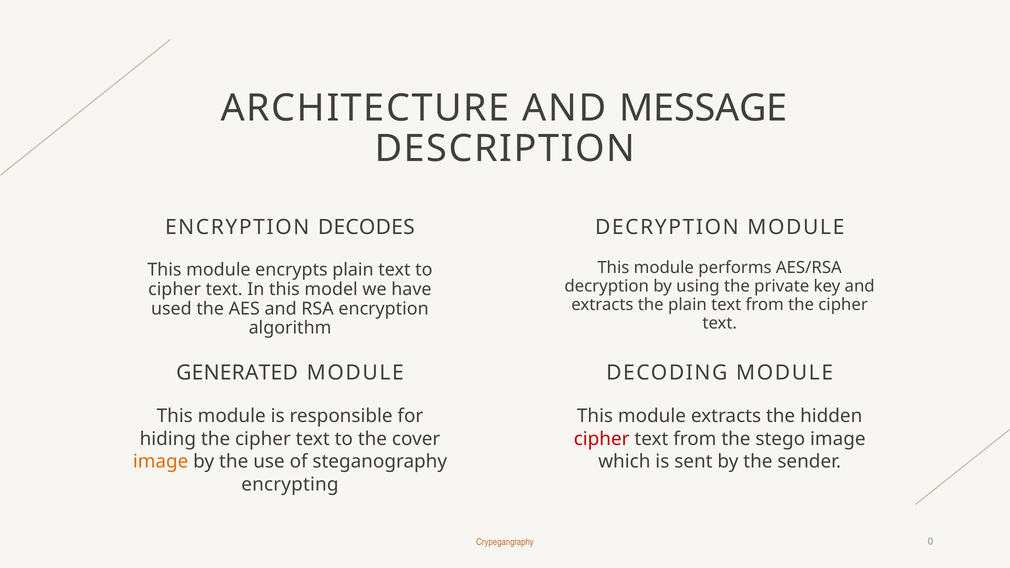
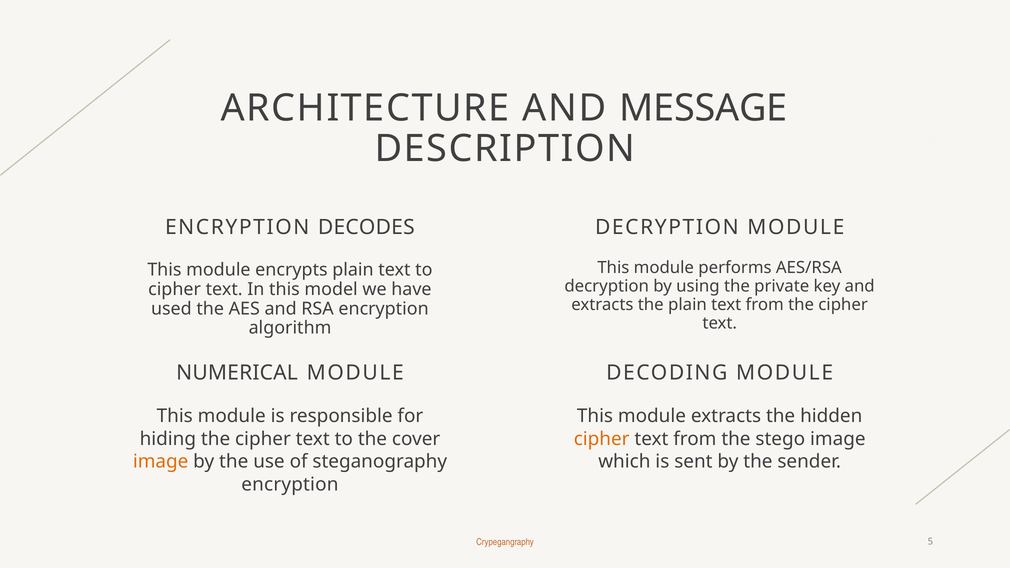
GENERATED: GENERATED -> NUMERICAL
cipher at (602, 439) colour: red -> orange
encrypting at (290, 484): encrypting -> encryption
0: 0 -> 5
